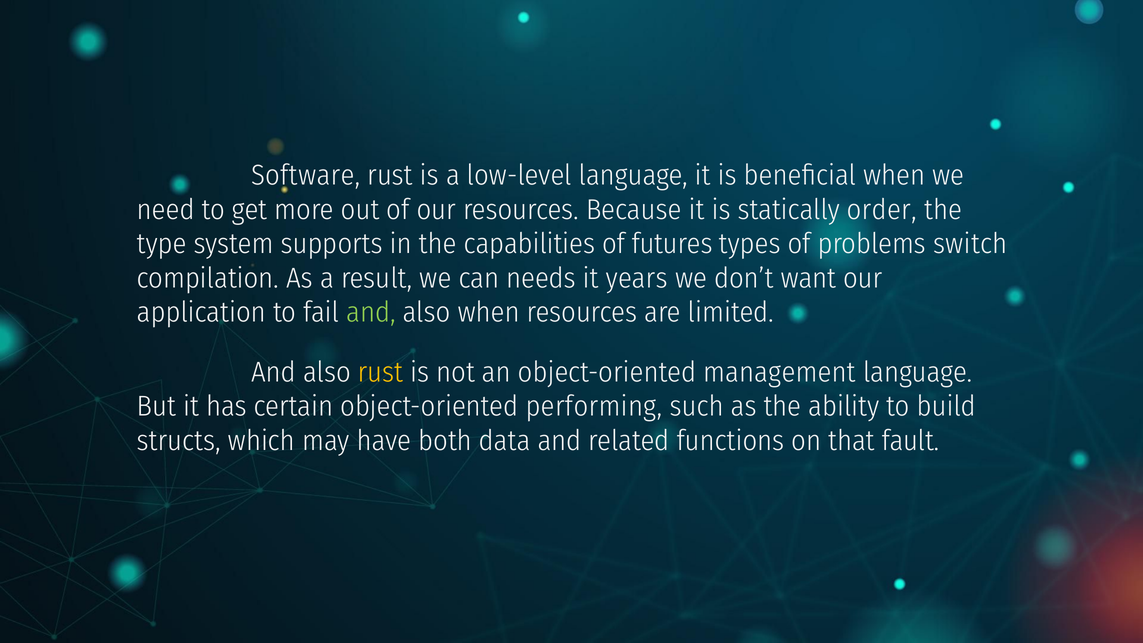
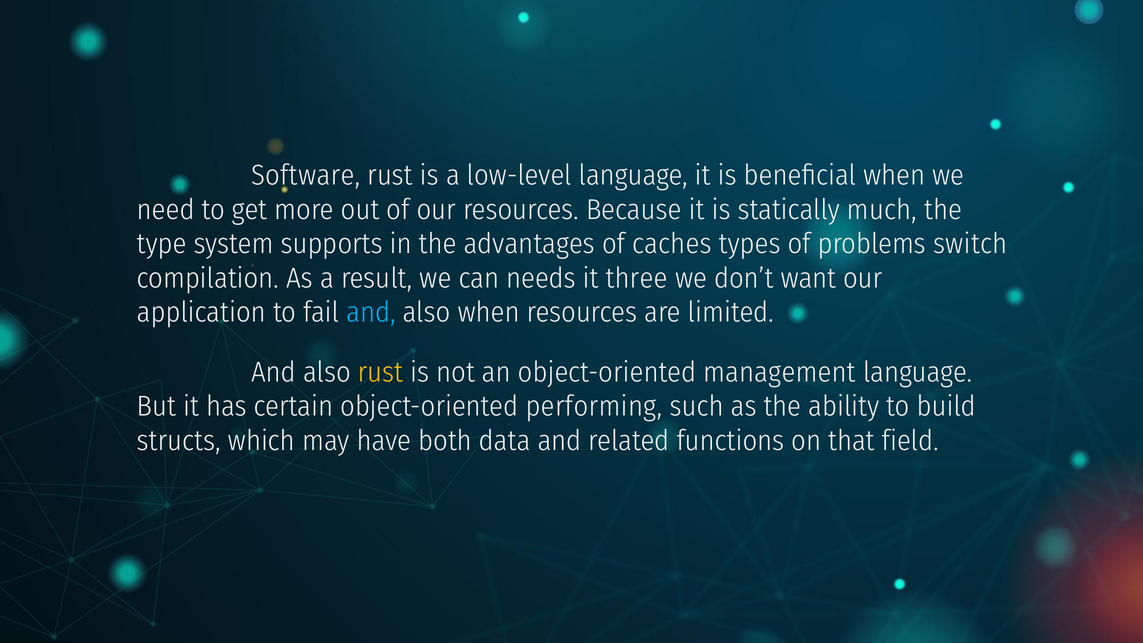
order: order -> much
capabilities: capabilities -> advantages
futures: futures -> caches
years: years -> three
and at (371, 312) colour: light green -> light blue
fault: fault -> field
